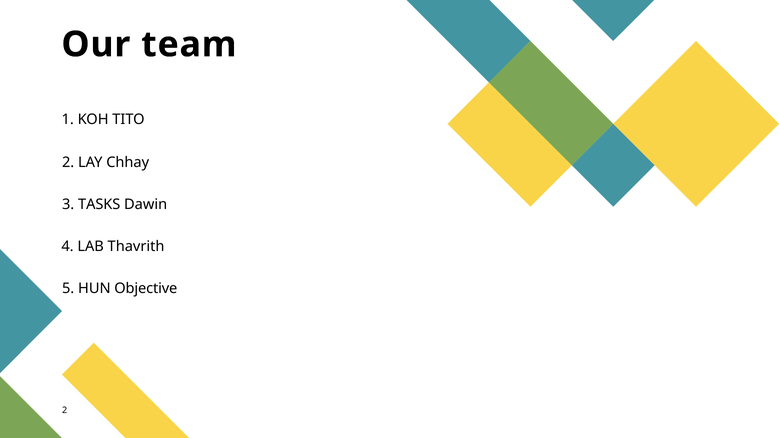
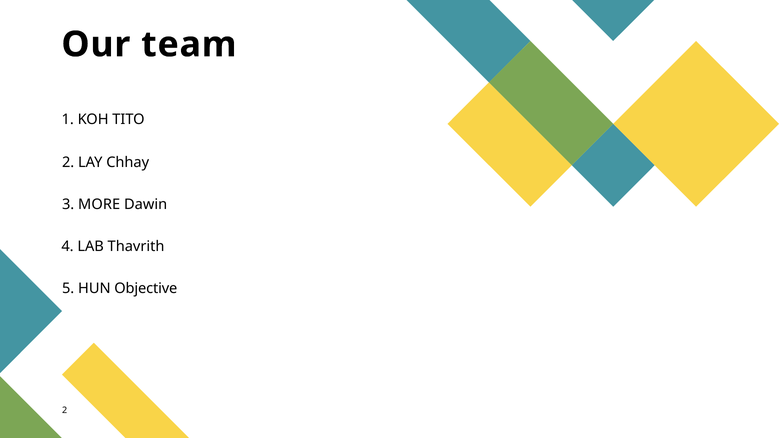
TASKS: TASKS -> MORE
